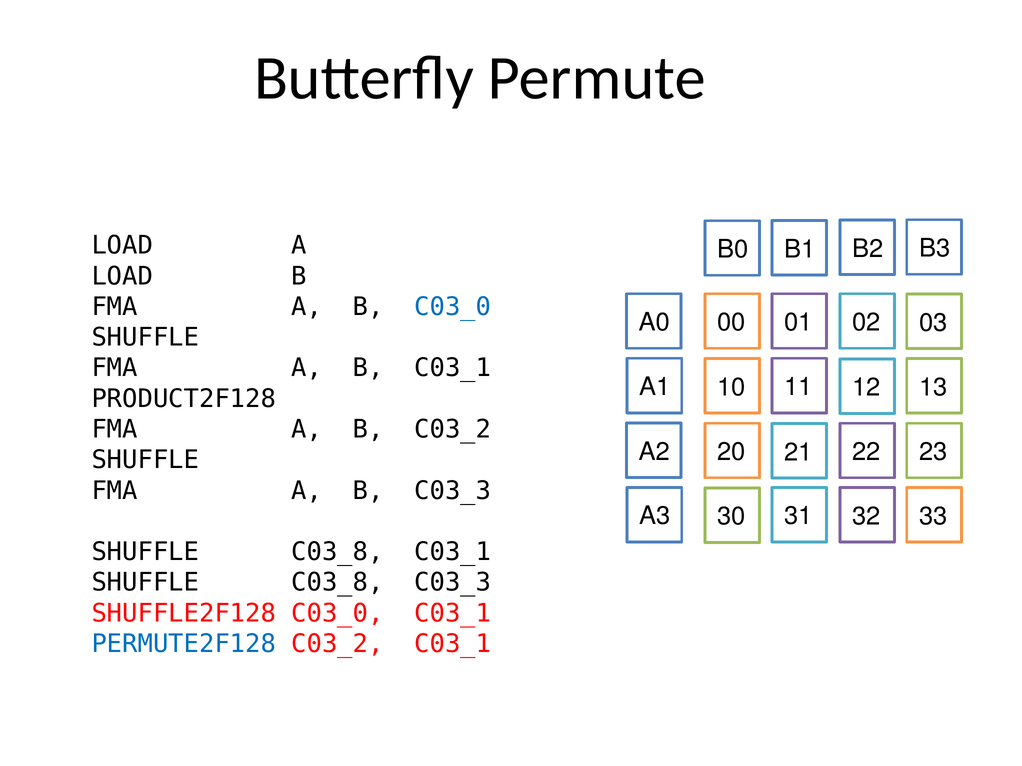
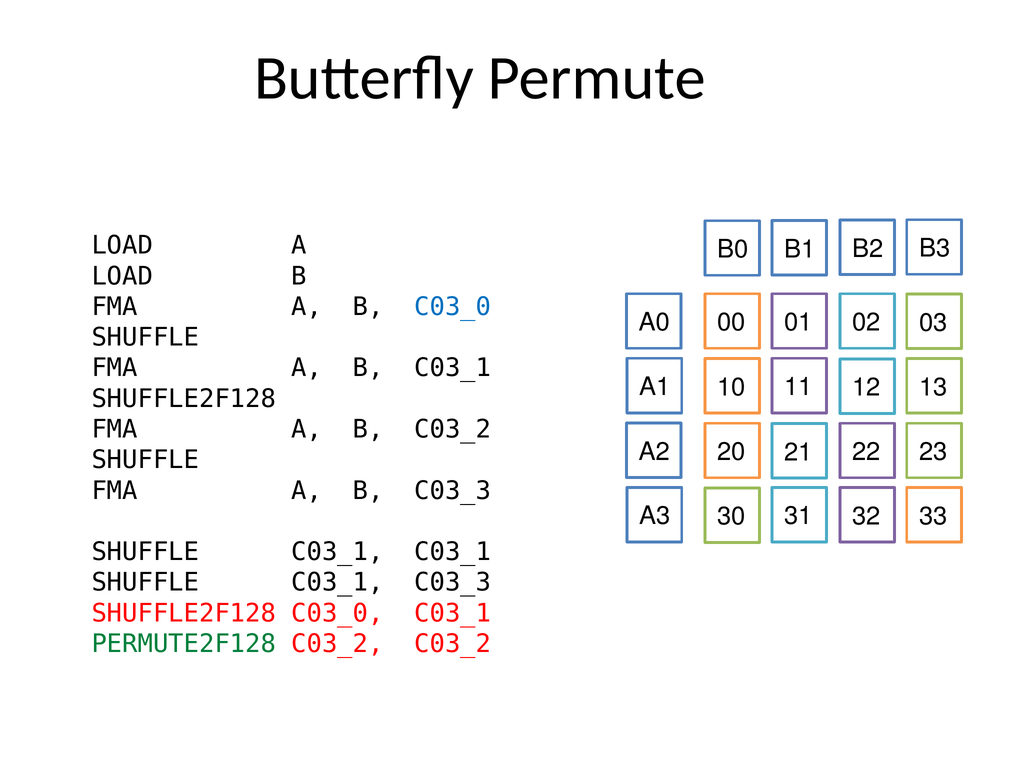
PRODUCT2F128 at (184, 399): PRODUCT2F128 -> SHUFFLE2F128
C03_8 at (337, 552): C03_8 -> C03_1
C03_8 at (337, 583): C03_8 -> C03_1
PERMUTE2F128 colour: blue -> green
C03_2 C03_1: C03_1 -> C03_2
